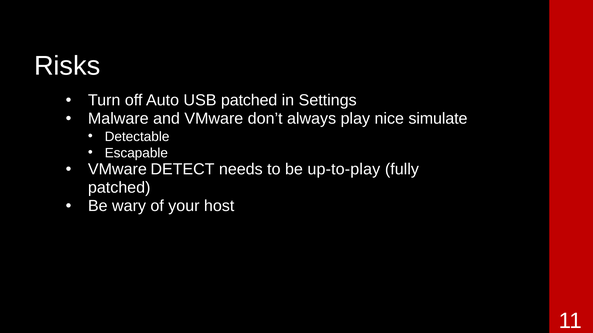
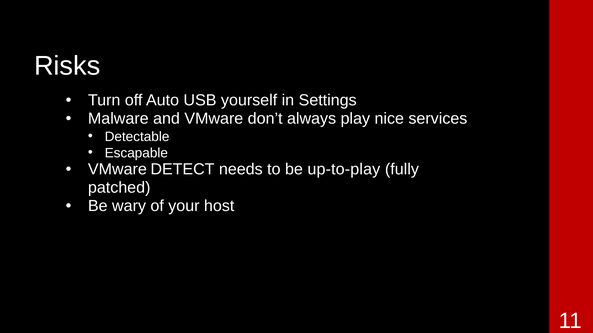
USB patched: patched -> yourself
simulate: simulate -> services
